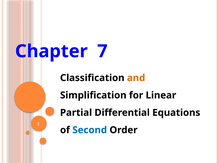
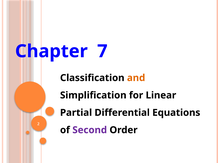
Second colour: blue -> purple
